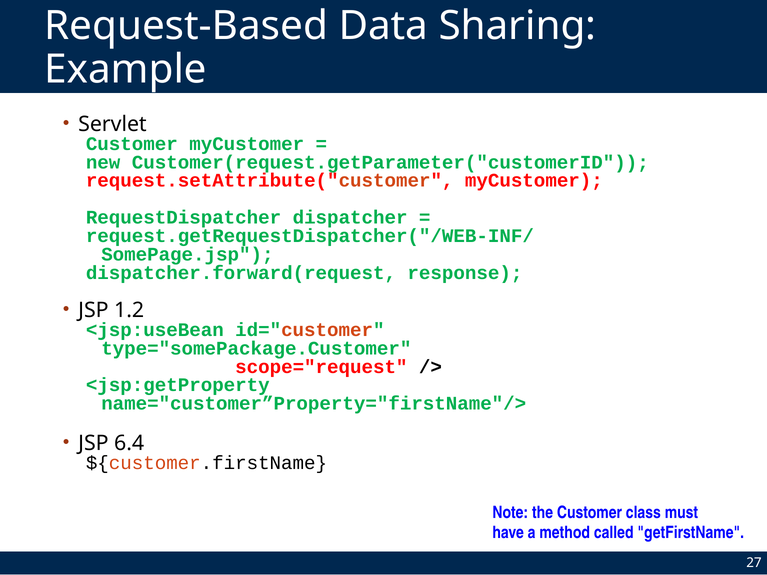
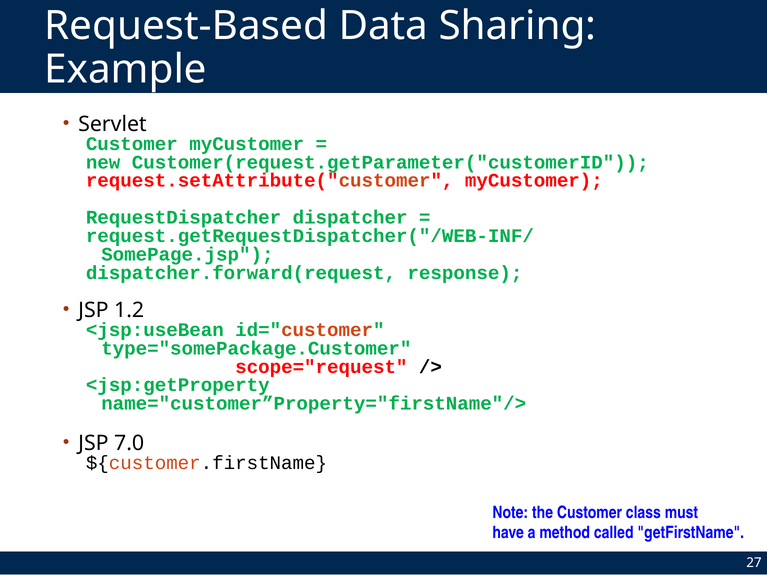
6.4: 6.4 -> 7.0
